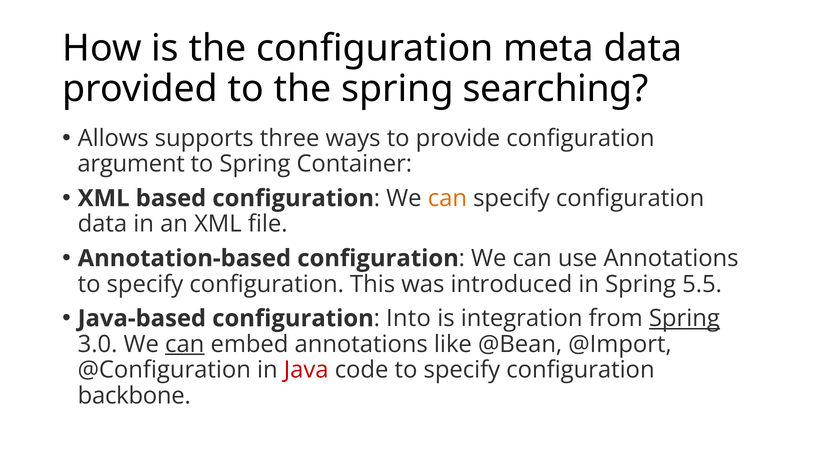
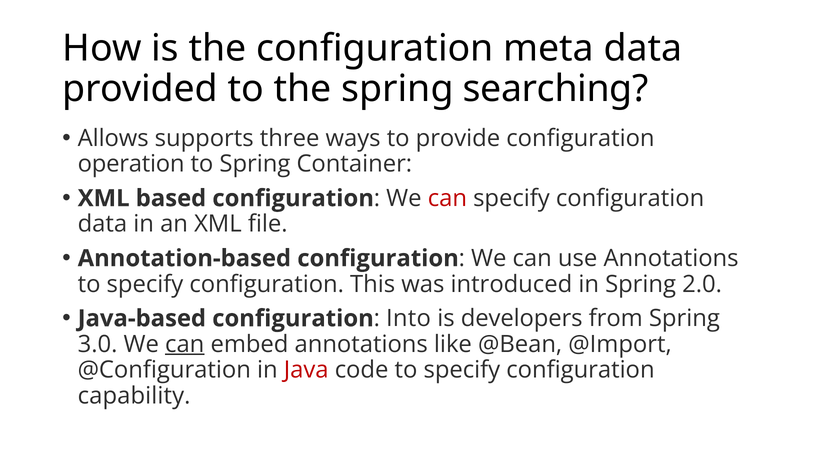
argument: argument -> operation
can at (447, 198) colour: orange -> red
5.5: 5.5 -> 2.0
integration: integration -> developers
Spring at (684, 319) underline: present -> none
backbone: backbone -> capability
